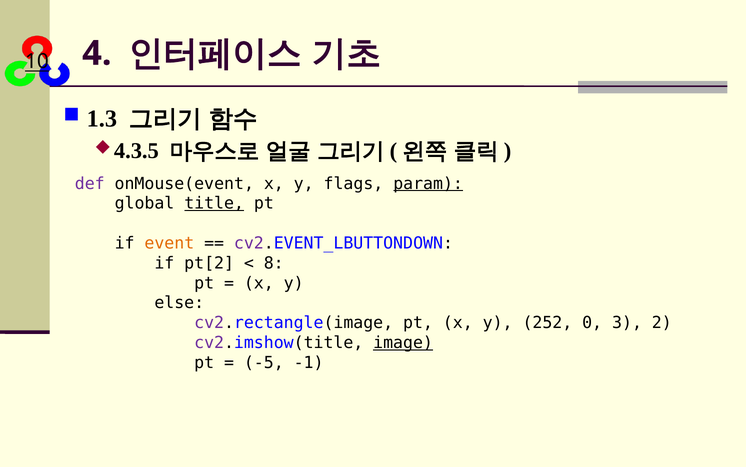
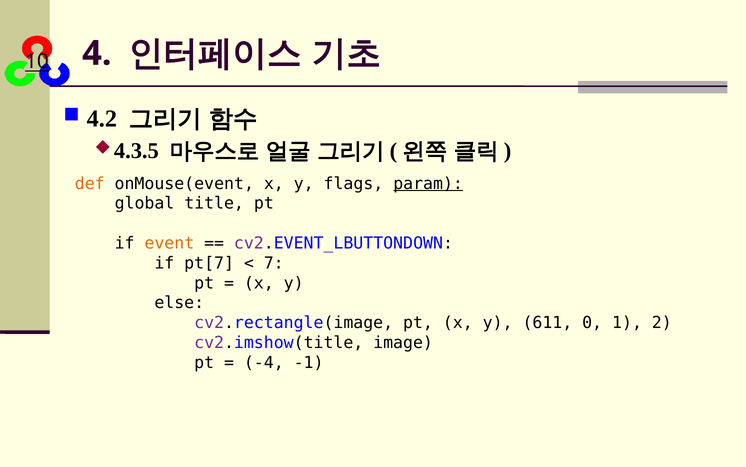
1.3: 1.3 -> 4.2
def colour: purple -> orange
title underline: present -> none
pt[2: pt[2 -> pt[7
8: 8 -> 7
252: 252 -> 611
3: 3 -> 1
image underline: present -> none
-5: -5 -> -4
